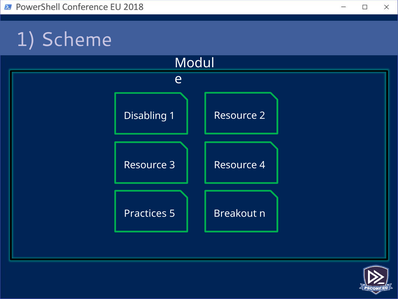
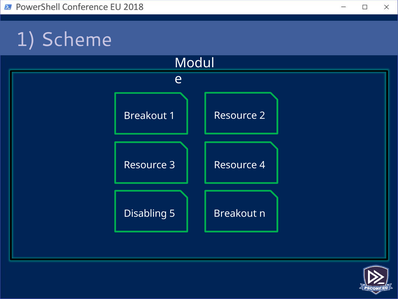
Disabling at (145, 116): Disabling -> Breakout
Practices: Practices -> Disabling
